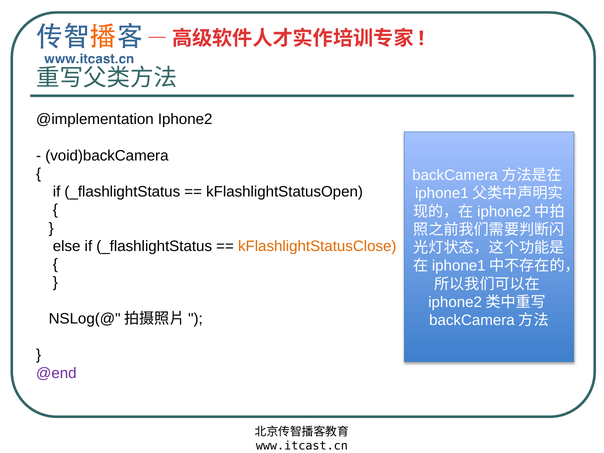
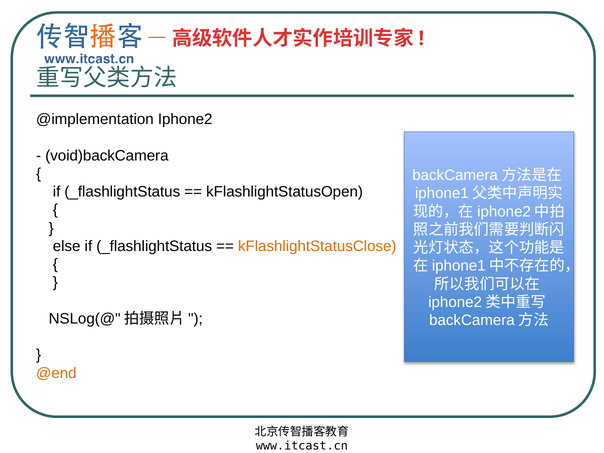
@end colour: purple -> orange
